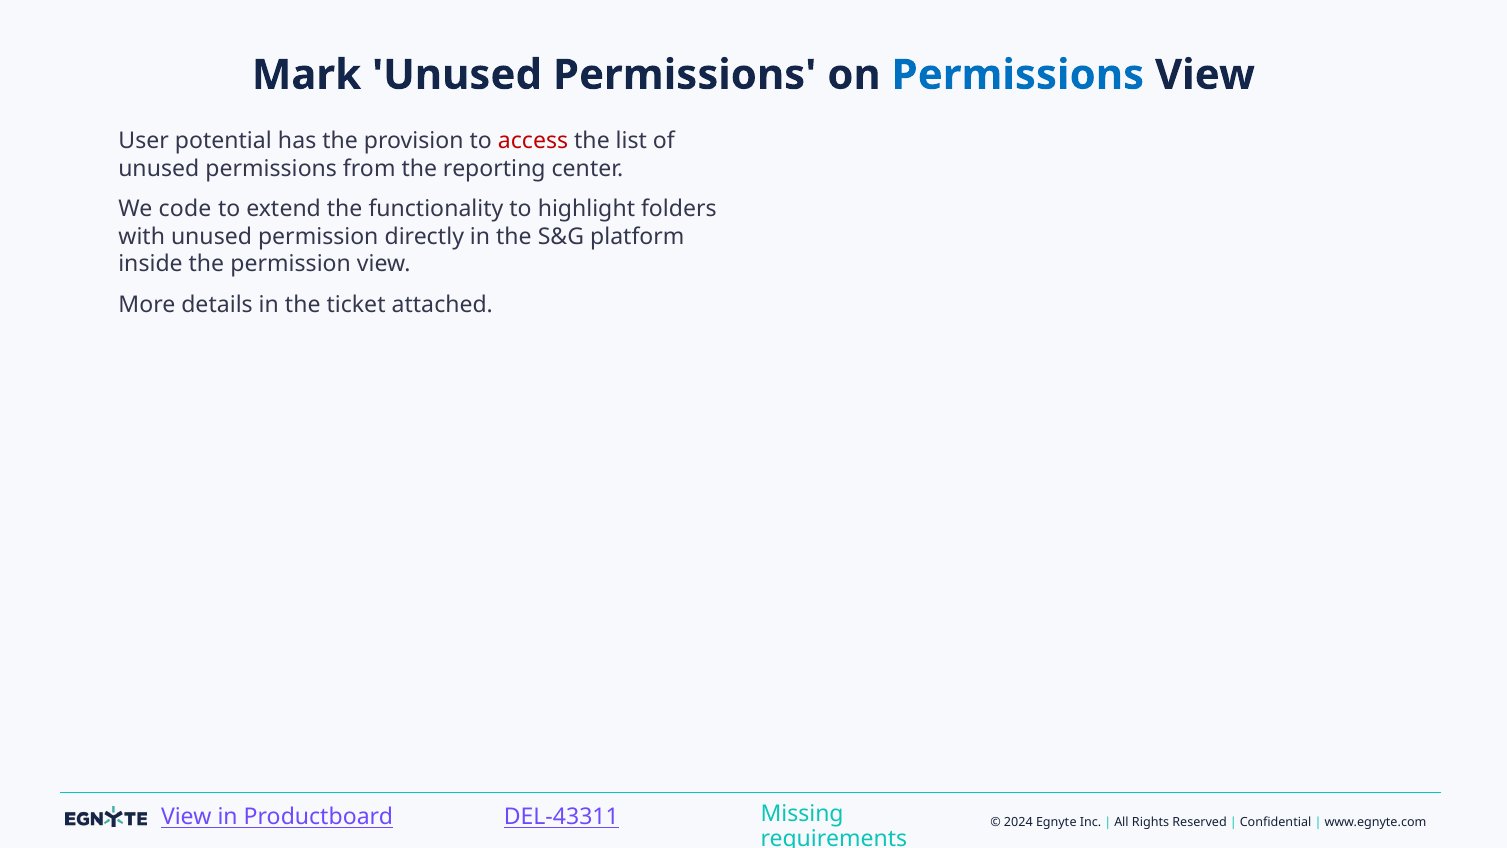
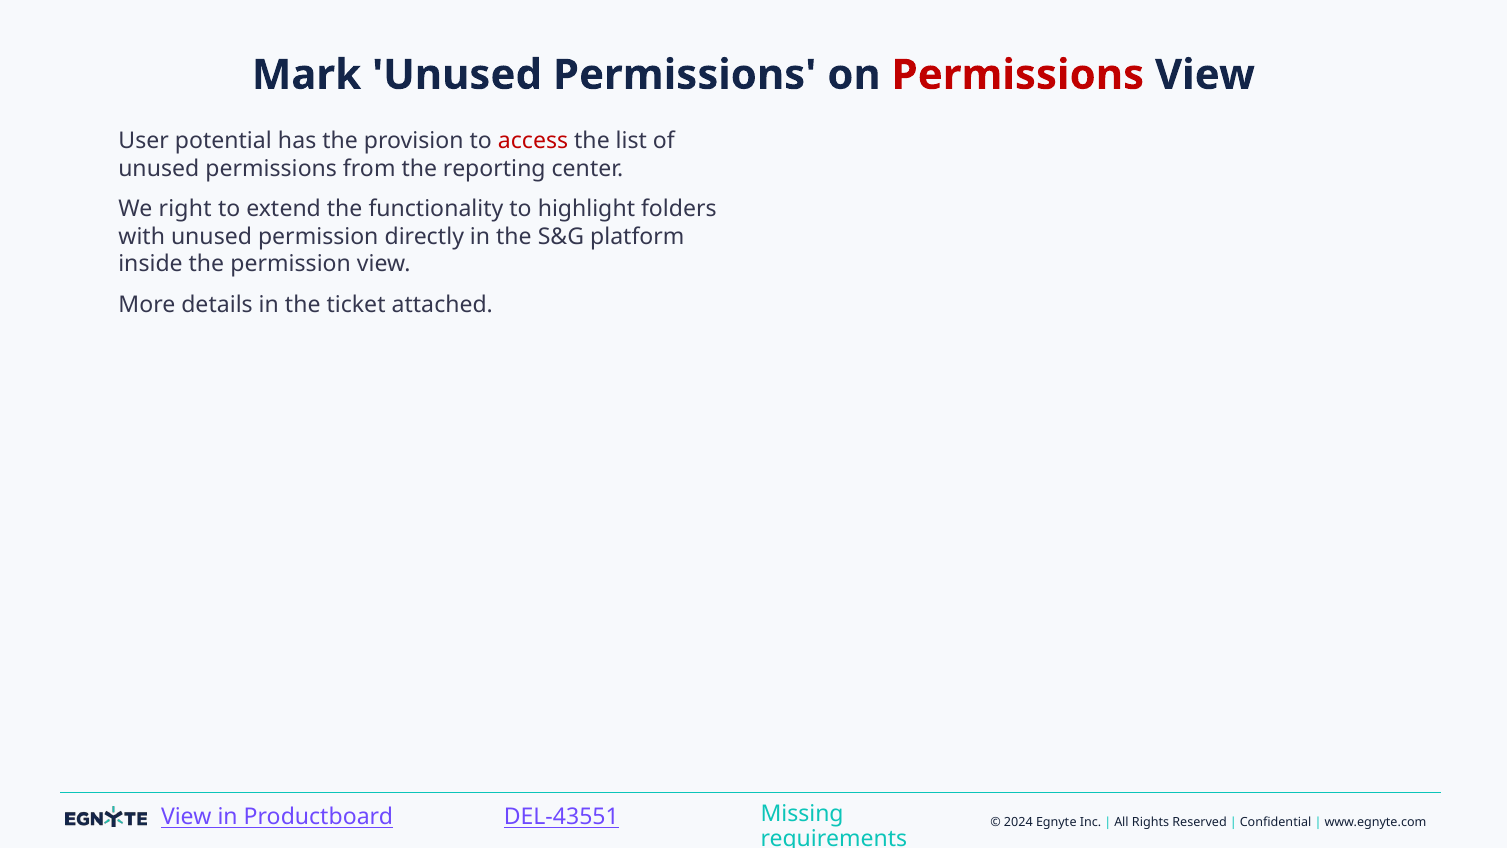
Permissions at (1018, 75) colour: blue -> red
code: code -> right
DEL-43311: DEL-43311 -> DEL-43551
